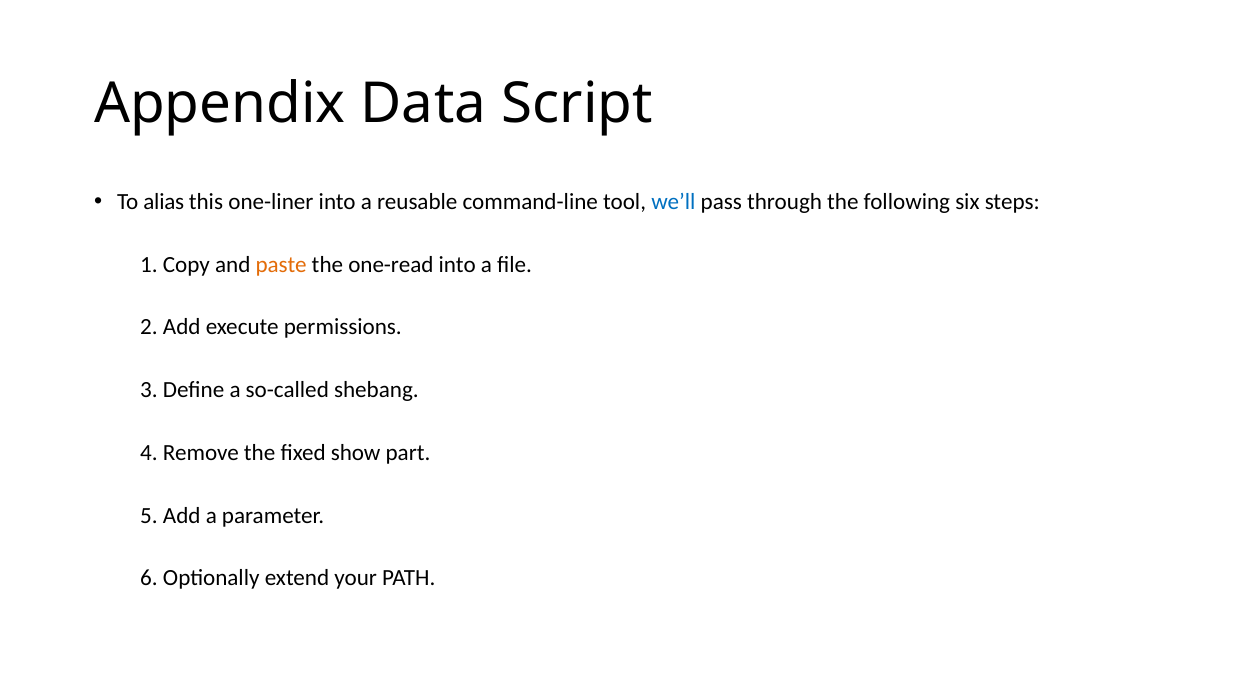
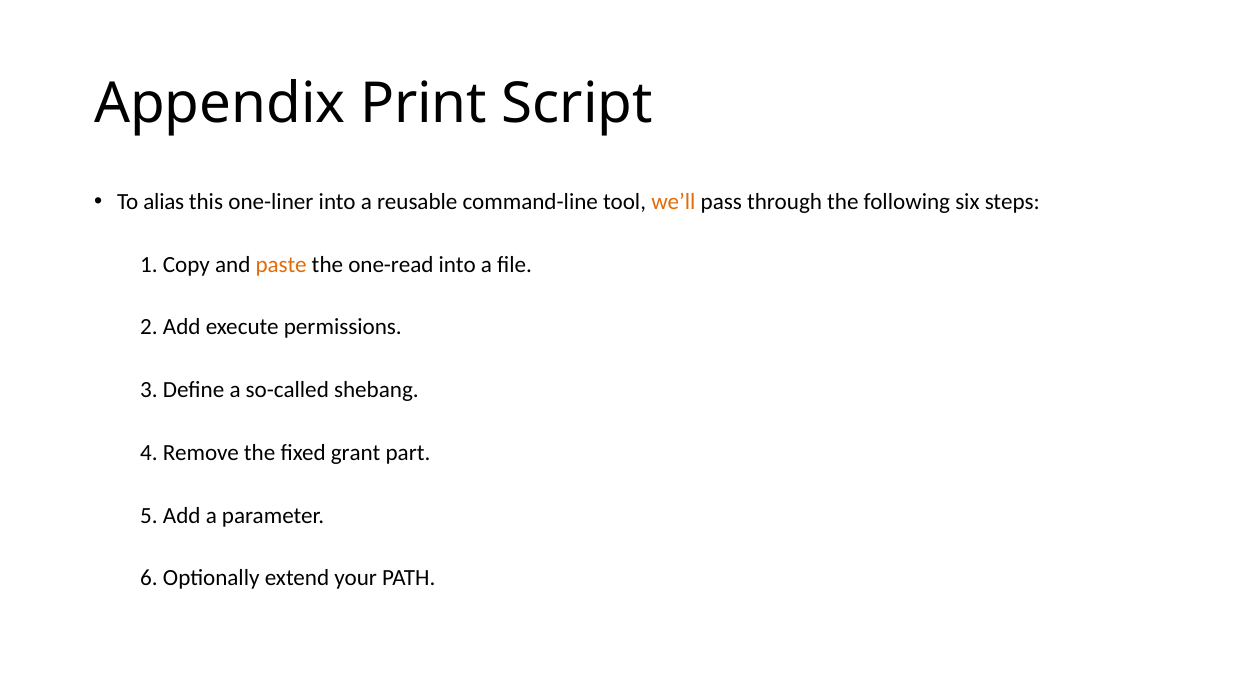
Data: Data -> Print
we’ll colour: blue -> orange
show: show -> grant
